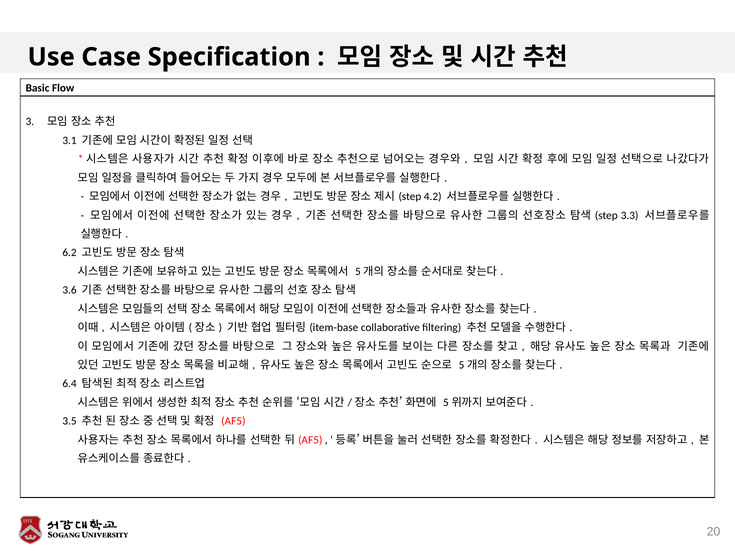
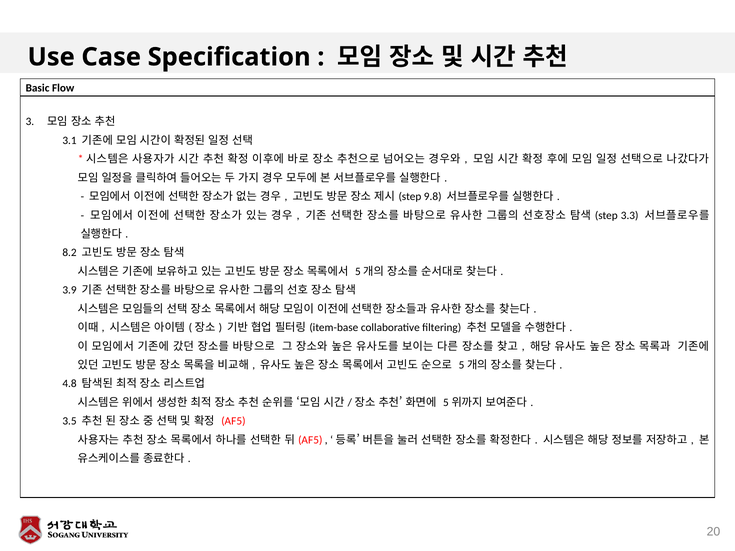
4.2: 4.2 -> 9.8
6.2: 6.2 -> 8.2
3.6: 3.6 -> 3.9
6.4: 6.4 -> 4.8
